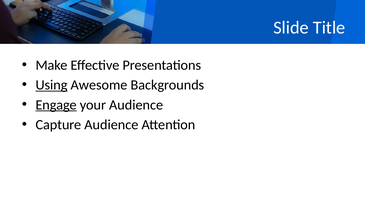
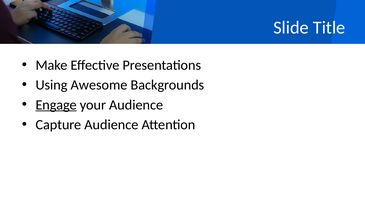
Using underline: present -> none
